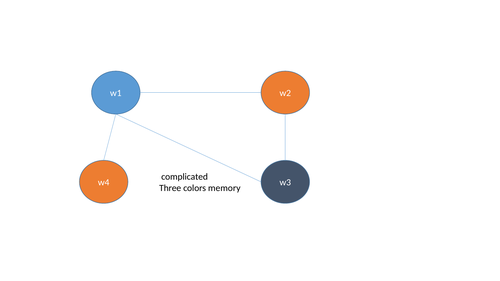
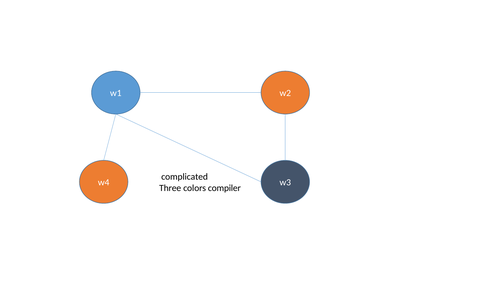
memory: memory -> compiler
